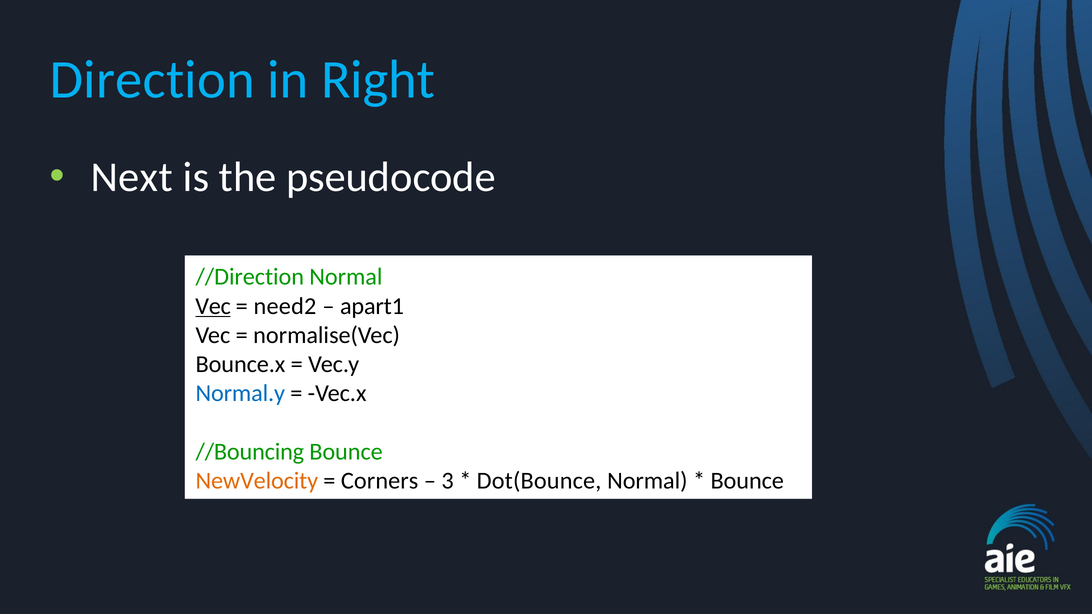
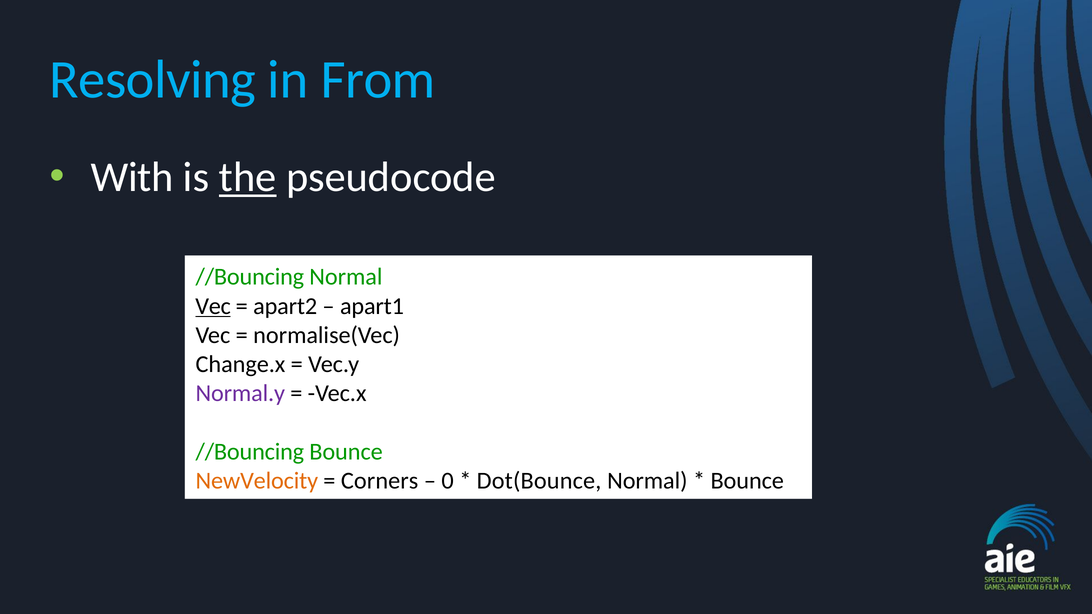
Direction: Direction -> Resolving
Right: Right -> From
Next: Next -> With
the underline: none -> present
//Direction at (250, 277): //Direction -> //Bouncing
need2: need2 -> apart2
Bounce.x: Bounce.x -> Change.x
Normal.y colour: blue -> purple
3: 3 -> 0
